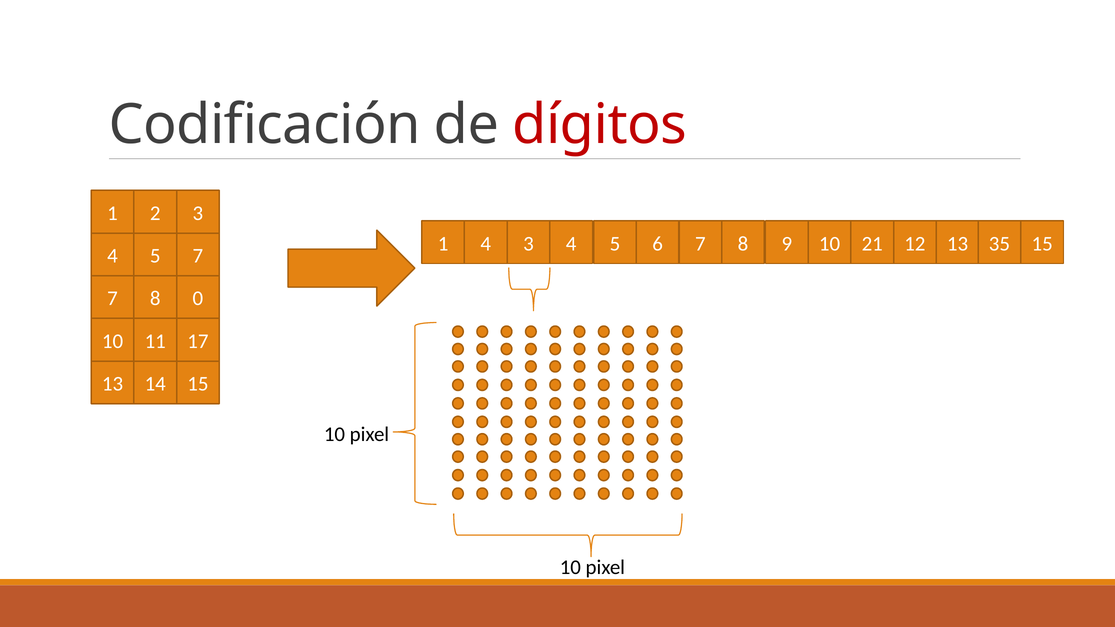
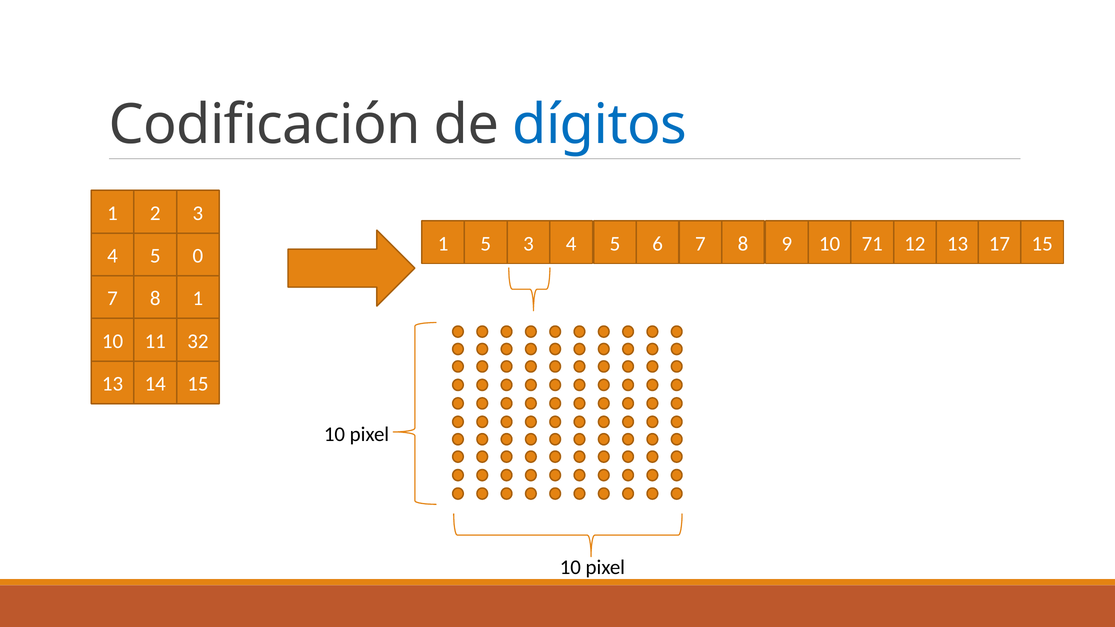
dígitos colour: red -> blue
1 4: 4 -> 5
21: 21 -> 71
35: 35 -> 17
5 7: 7 -> 0
8 0: 0 -> 1
17: 17 -> 32
